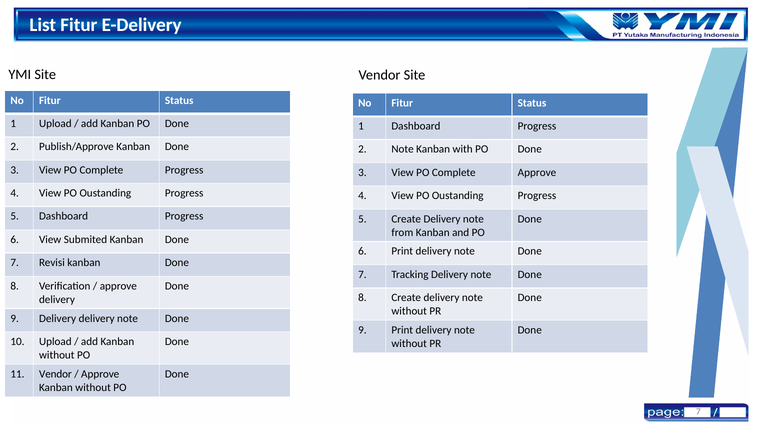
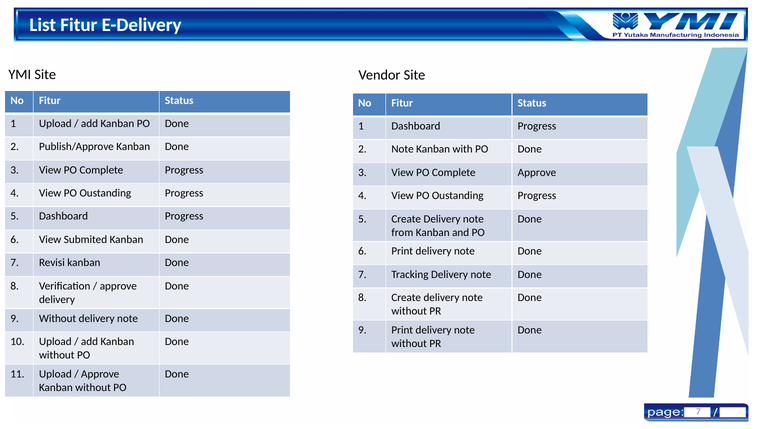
9 Delivery: Delivery -> Without
11 Vendor: Vendor -> Upload
